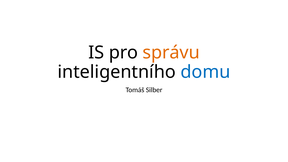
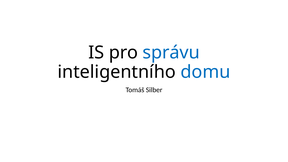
správu colour: orange -> blue
